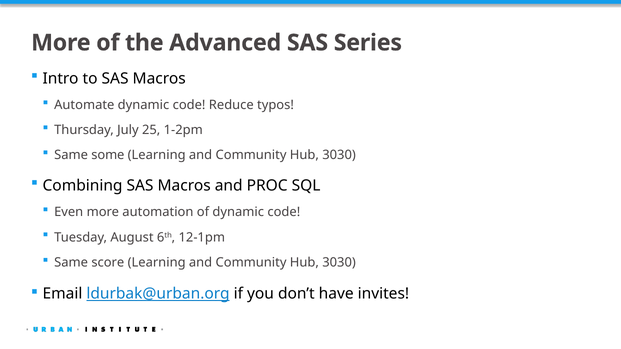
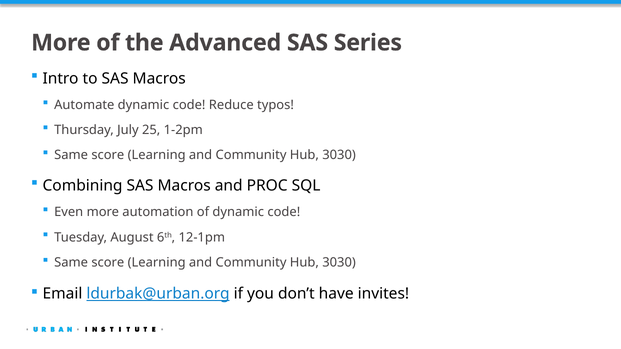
some at (108, 155): some -> score
